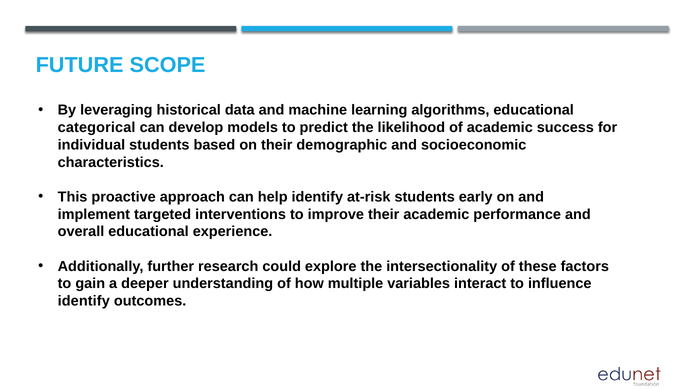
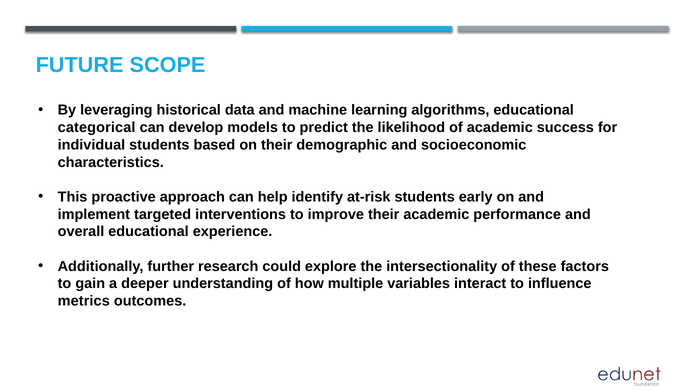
identify at (84, 301): identify -> metrics
